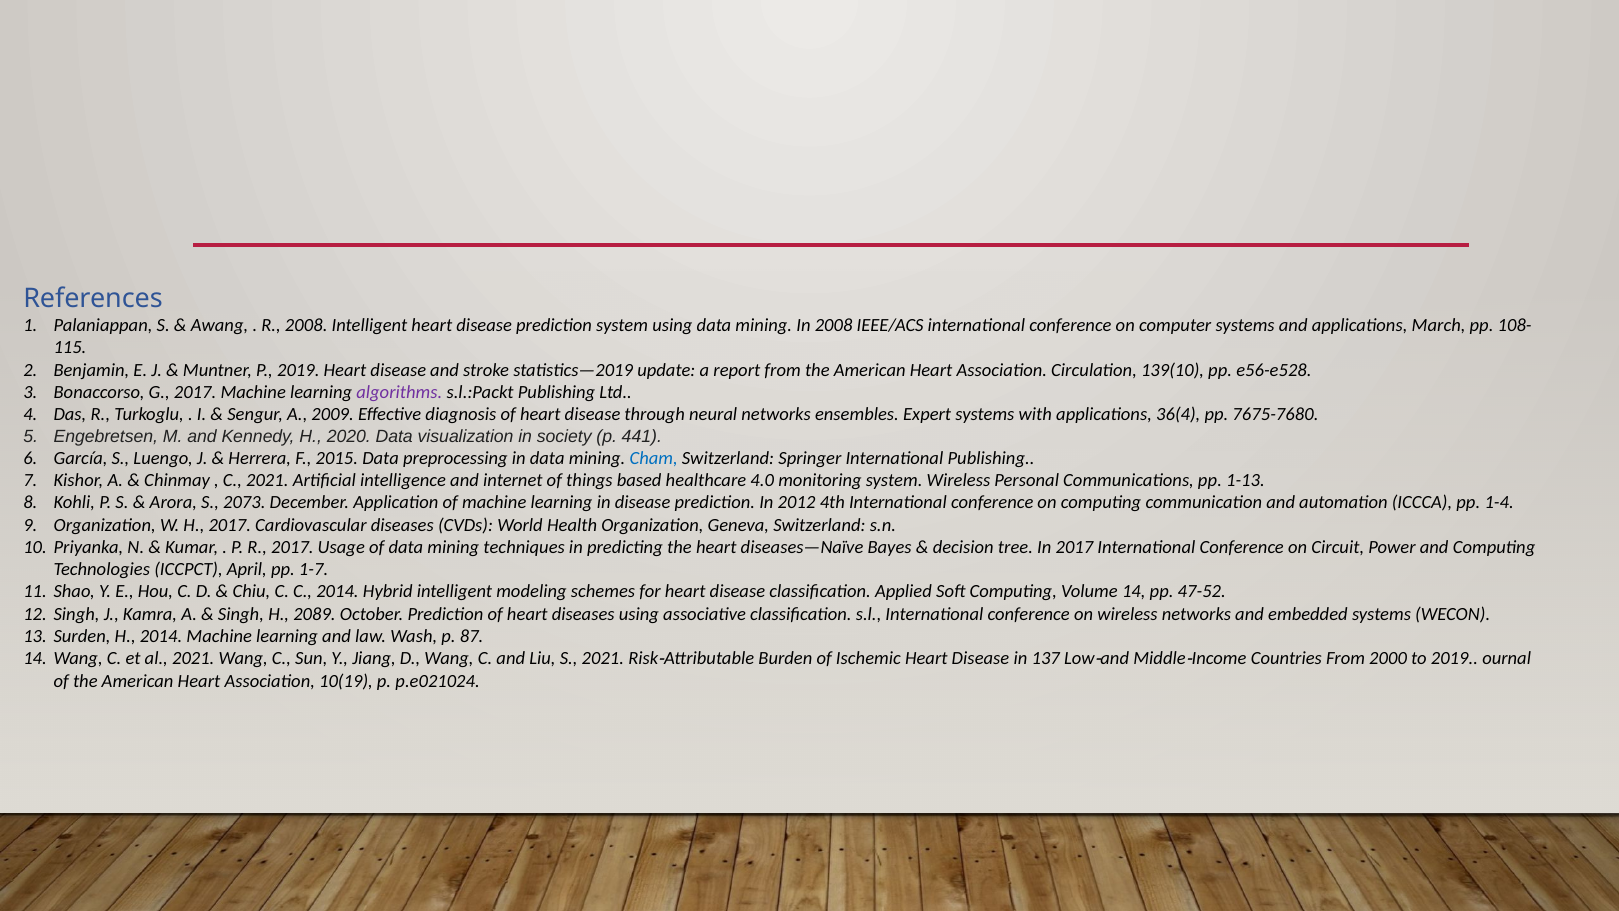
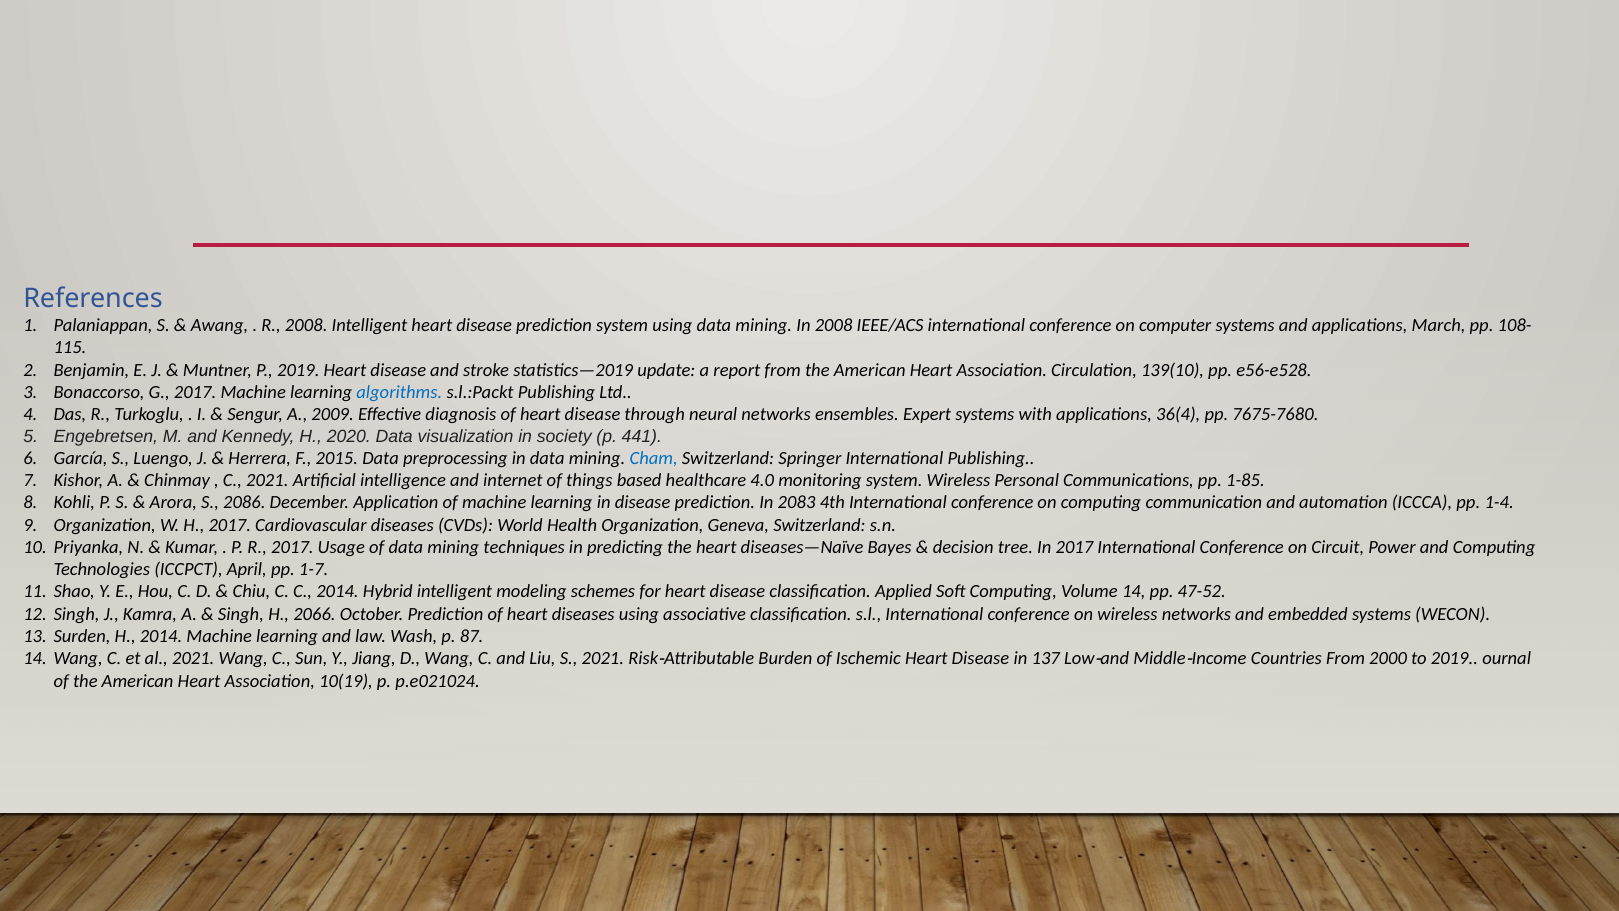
algorithms colour: purple -> blue
1-13: 1-13 -> 1-85
2073: 2073 -> 2086
2012: 2012 -> 2083
2089: 2089 -> 2066
